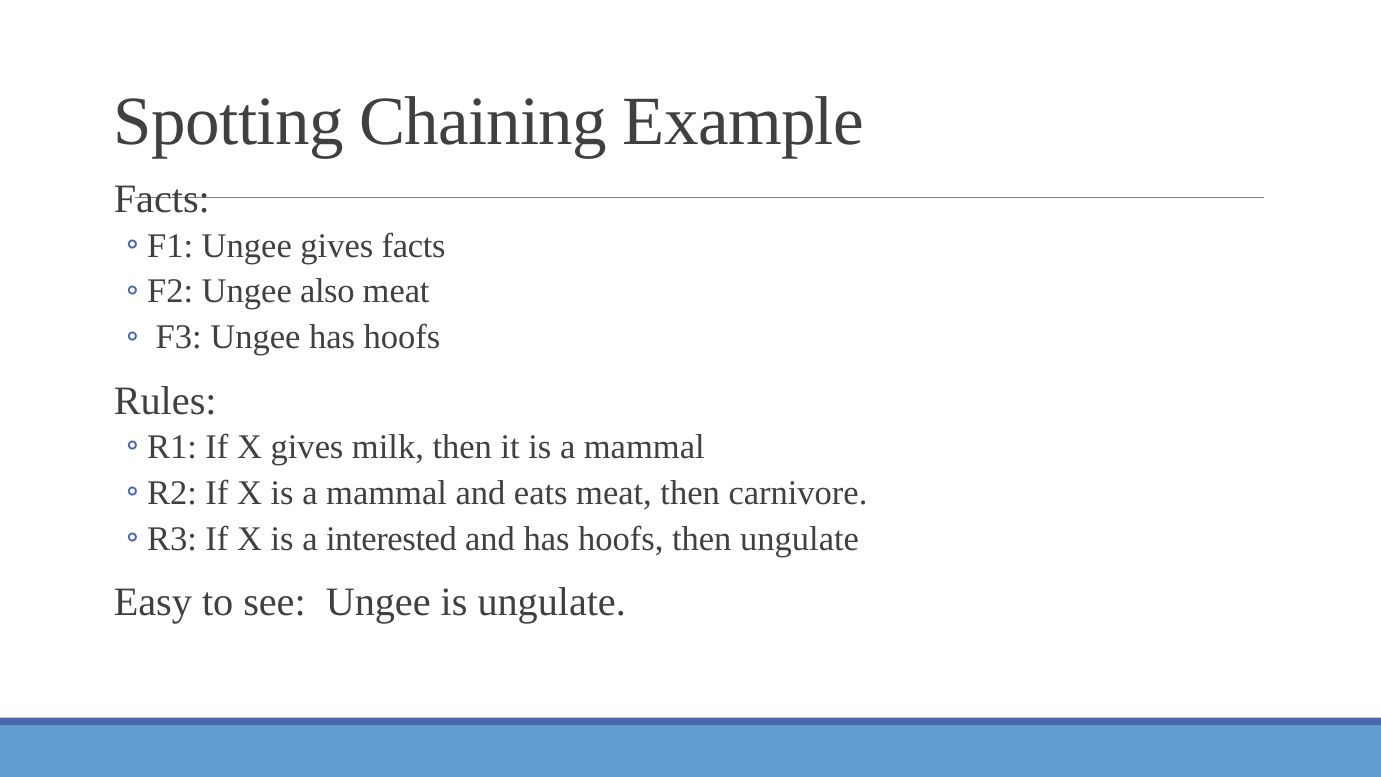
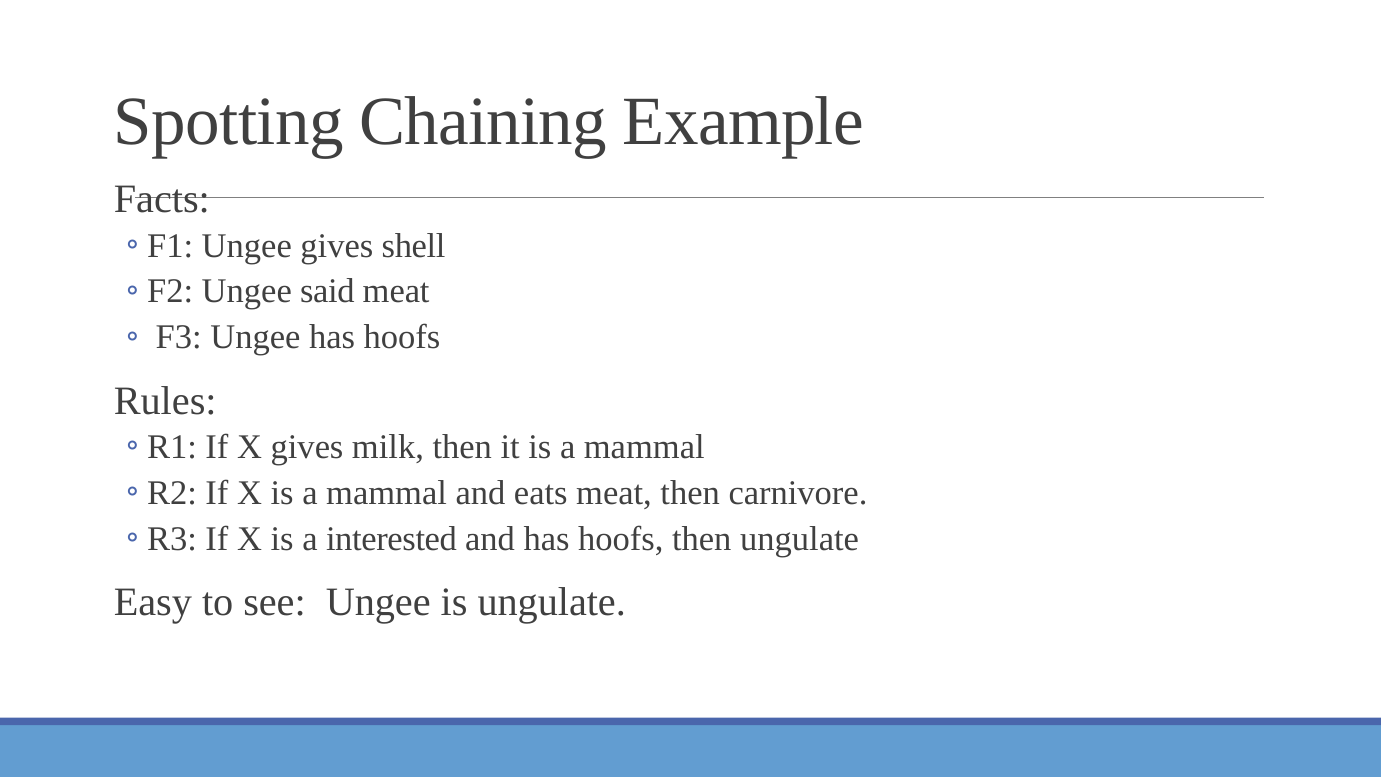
gives facts: facts -> shell
also: also -> said
